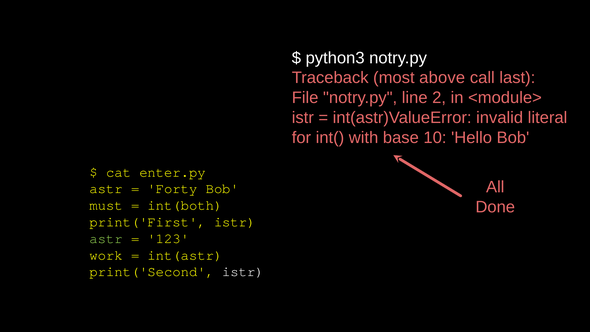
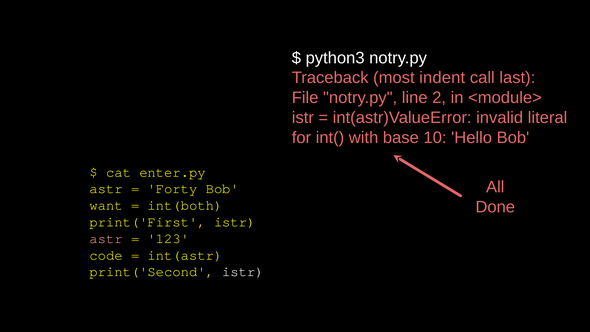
above: above -> indent
must: must -> want
astr at (106, 238) colour: light green -> pink
work: work -> code
